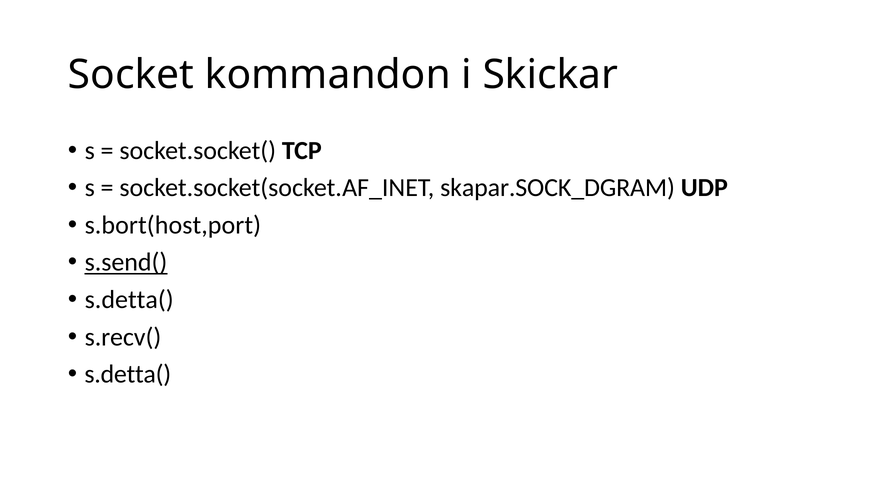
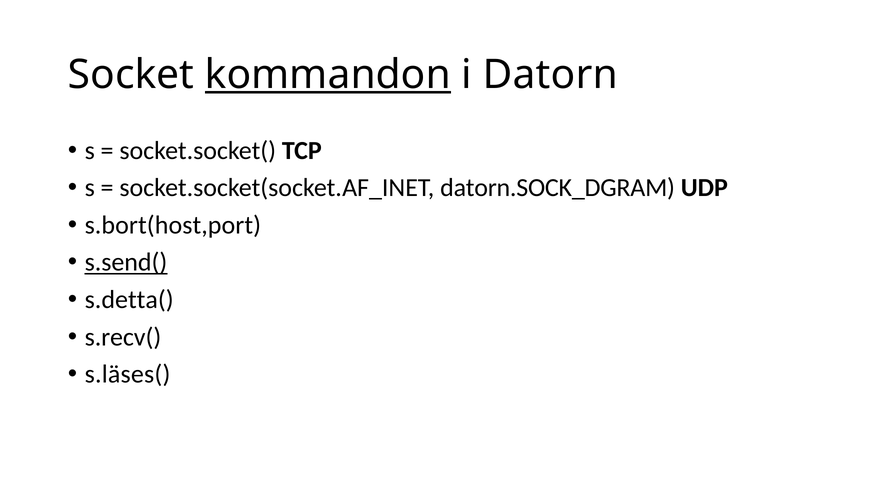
kommandon underline: none -> present
Skickar: Skickar -> Datorn
skapar.SOCK_DGRAM: skapar.SOCK_DGRAM -> datorn.SOCK_DGRAM
s.detta( at (128, 374): s.detta( -> s.läses(
